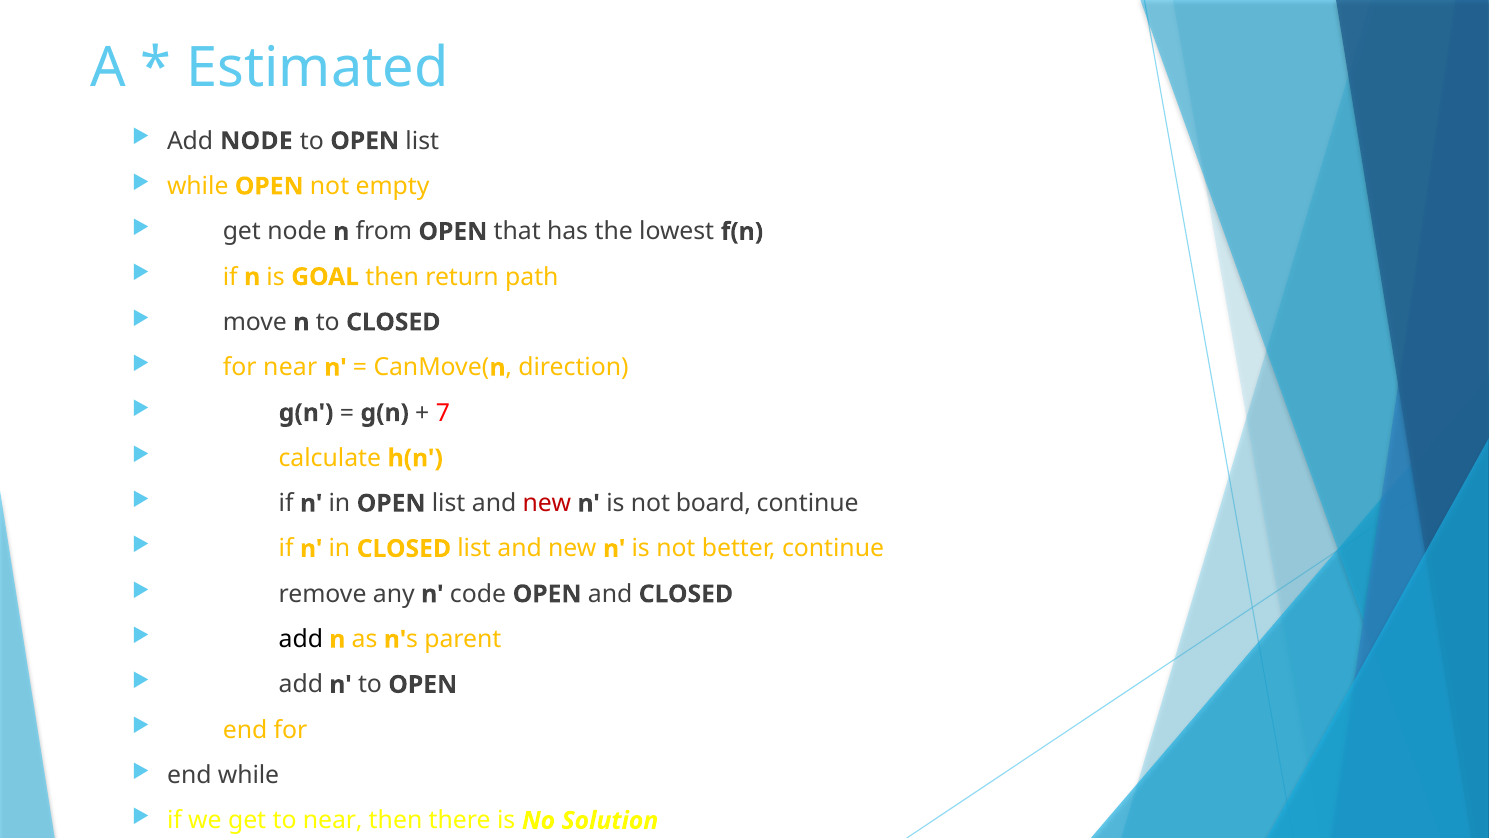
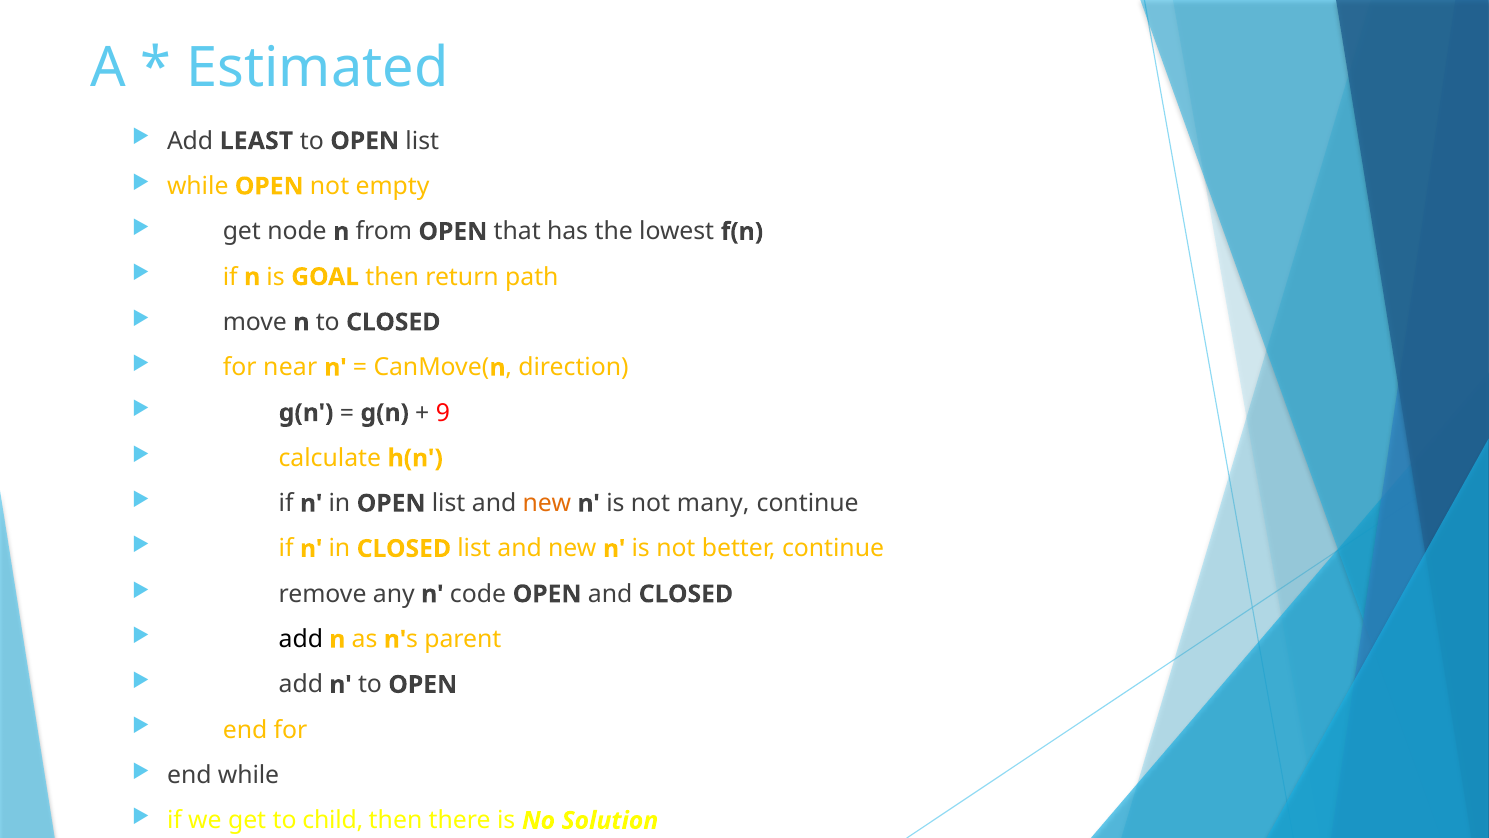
Add NODE: NODE -> LEAST
7: 7 -> 9
new at (547, 503) colour: red -> orange
board: board -> many
to near: near -> child
